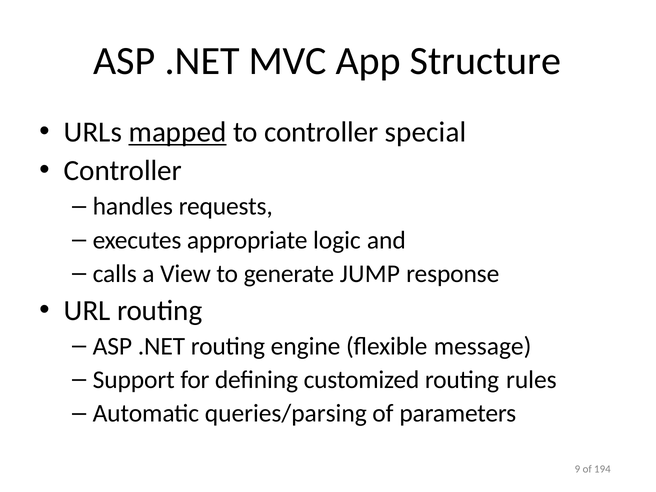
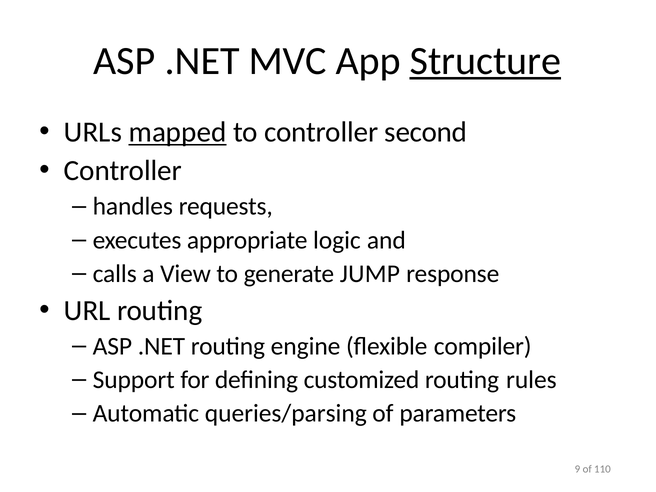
Structure underline: none -> present
special: special -> second
message: message -> compiler
194: 194 -> 110
